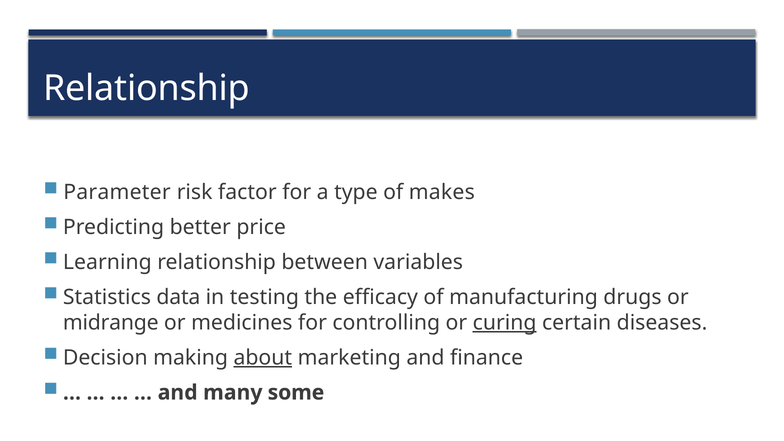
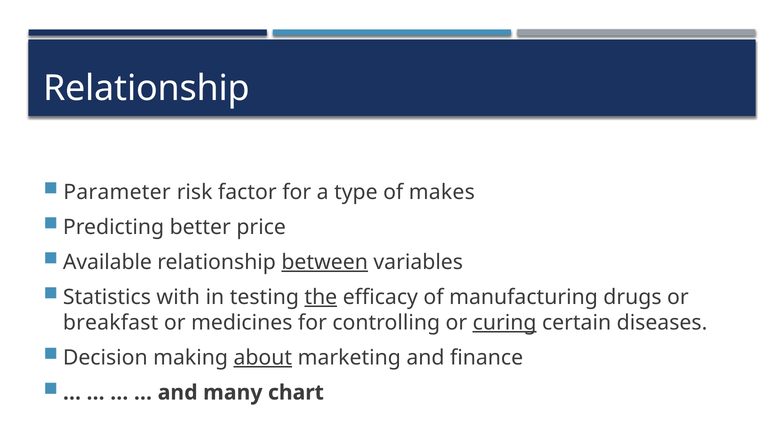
Learning: Learning -> Available
between underline: none -> present
data: data -> with
the underline: none -> present
midrange: midrange -> breakfast
some: some -> chart
